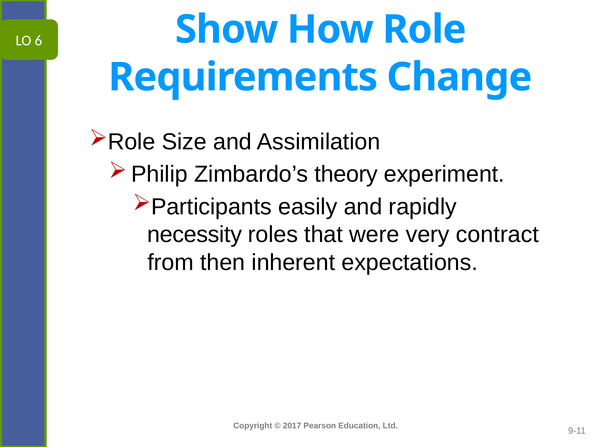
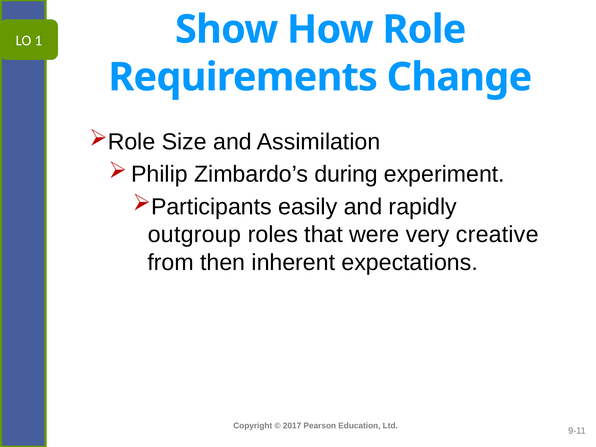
6: 6 -> 1
theory: theory -> during
necessity: necessity -> outgroup
contract: contract -> creative
